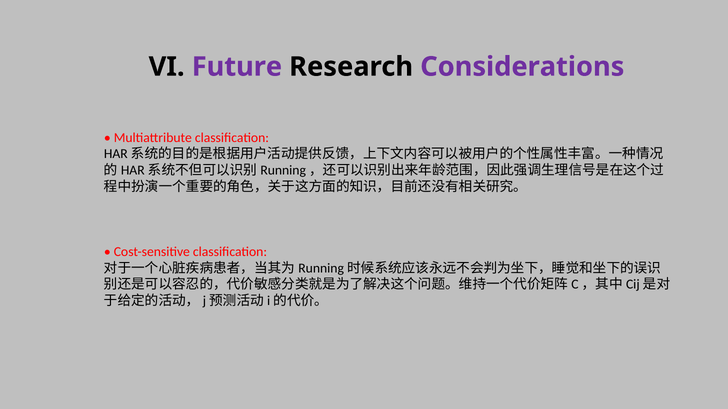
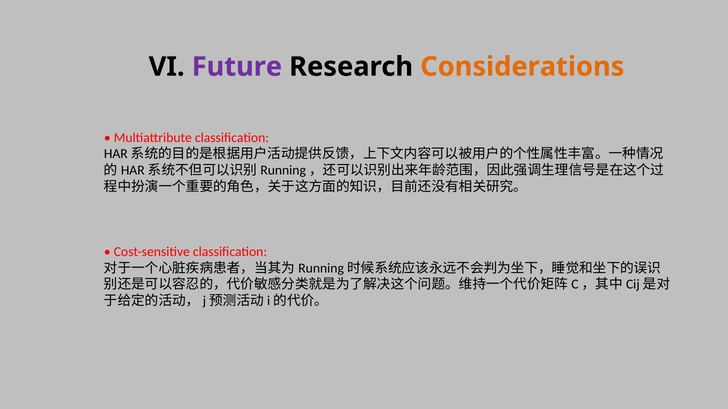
Considerations colour: purple -> orange
